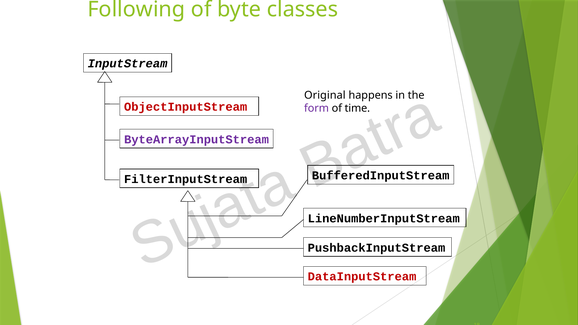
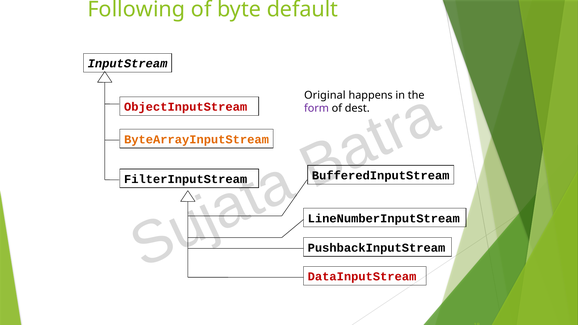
classes: classes -> default
time: time -> dest
ByteArrayInputStream colour: purple -> orange
